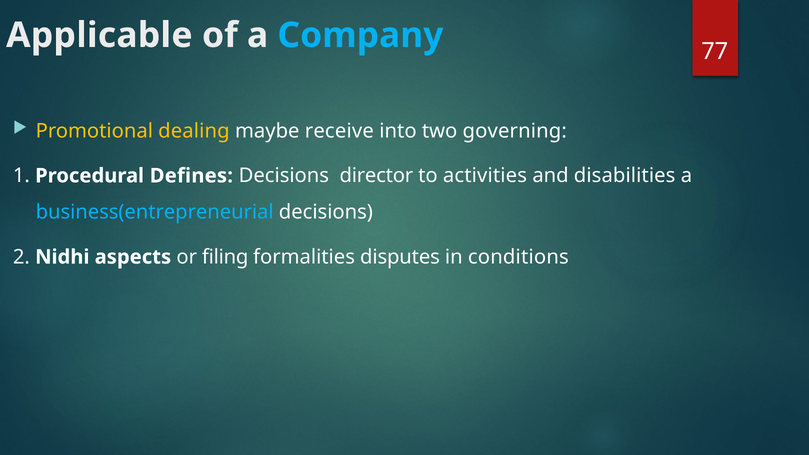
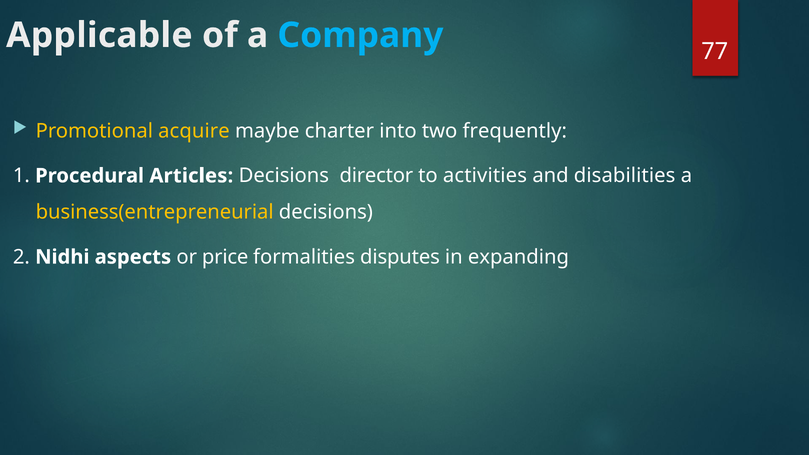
dealing: dealing -> acquire
receive: receive -> charter
governing: governing -> frequently
Defines: Defines -> Articles
business(entrepreneurial colour: light blue -> yellow
filing: filing -> price
conditions: conditions -> expanding
